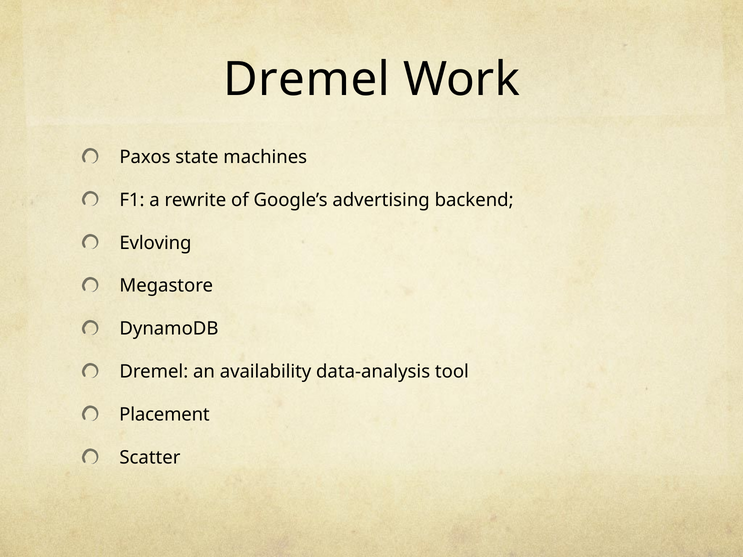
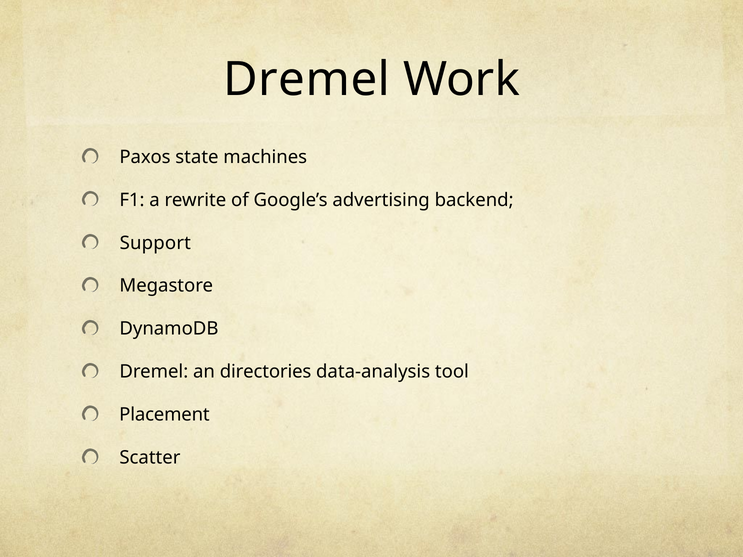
Evloving: Evloving -> Support
availability: availability -> directories
